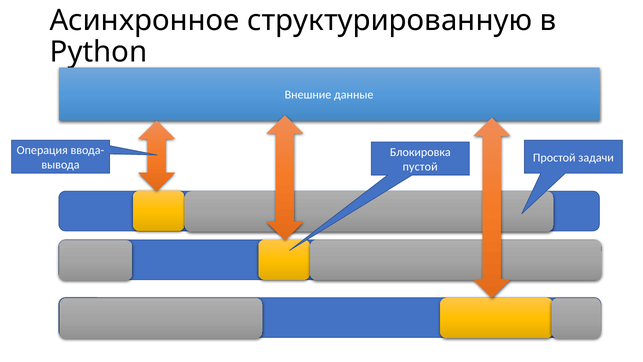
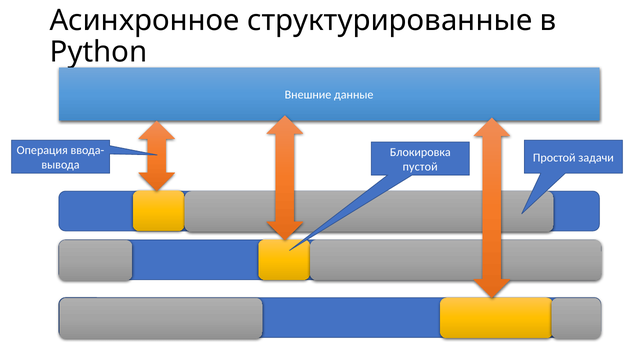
структурированную: структурированную -> структурированные
